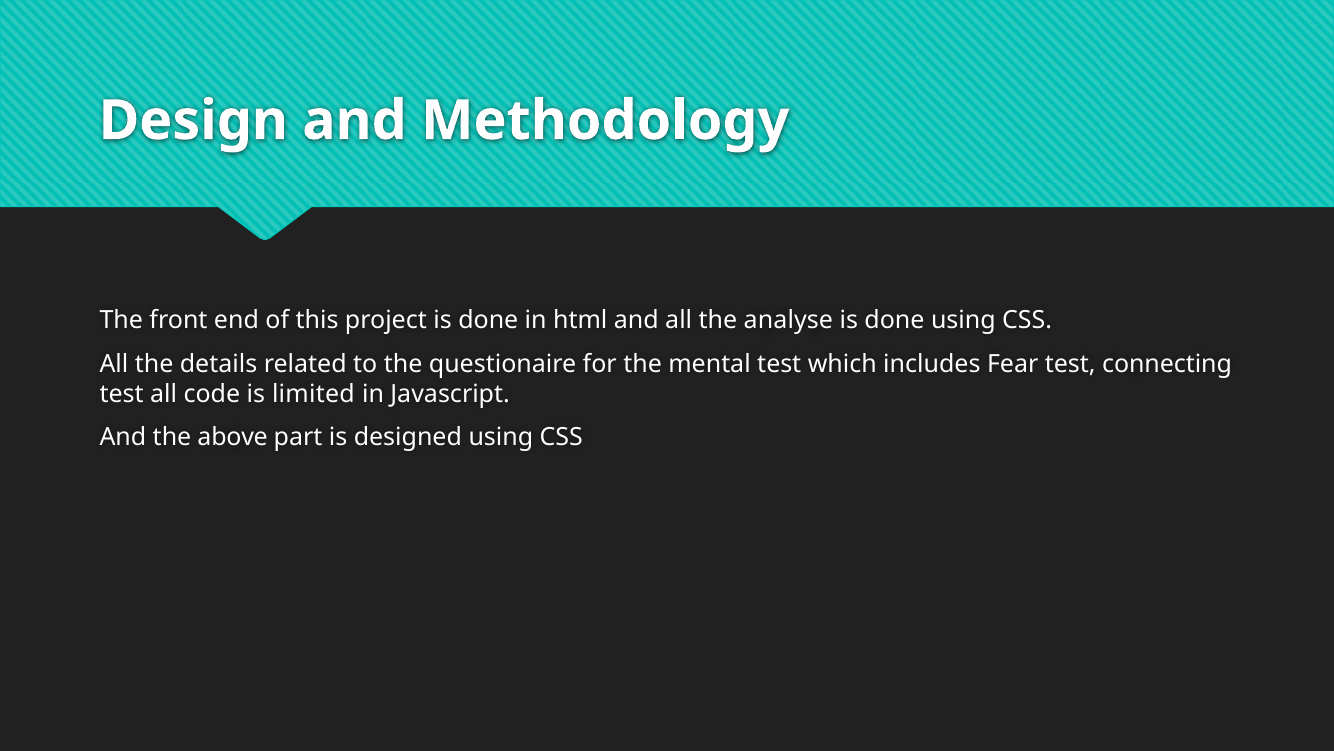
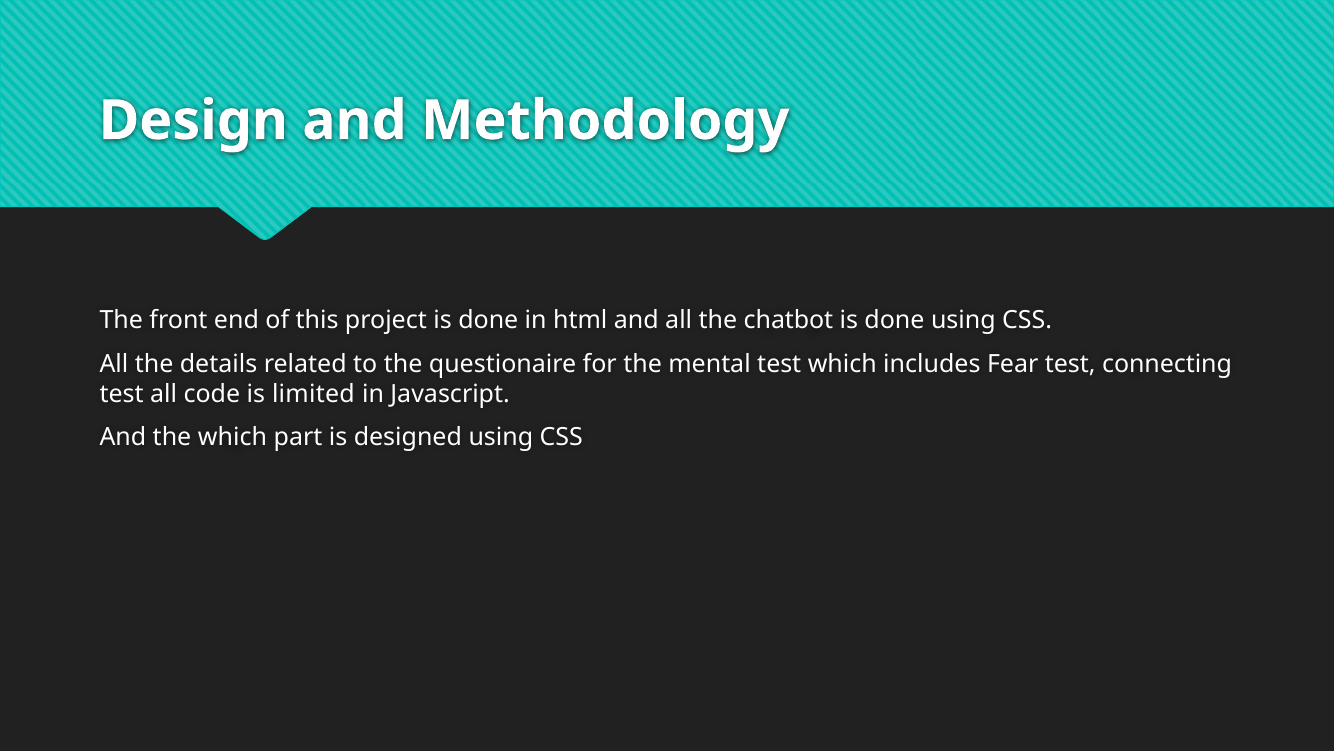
analyse: analyse -> chatbot
the above: above -> which
